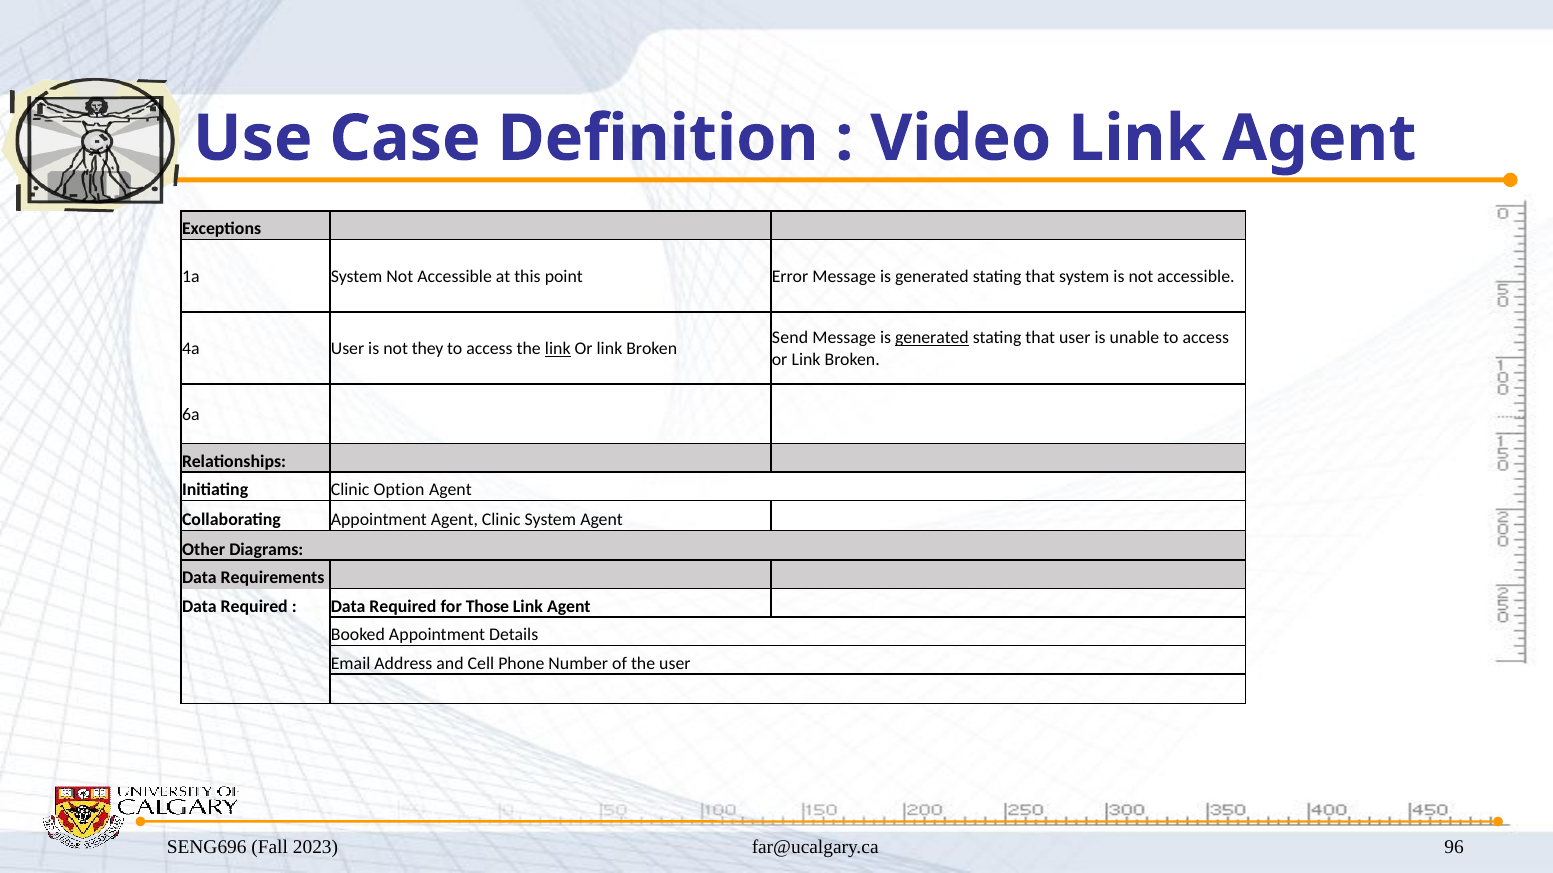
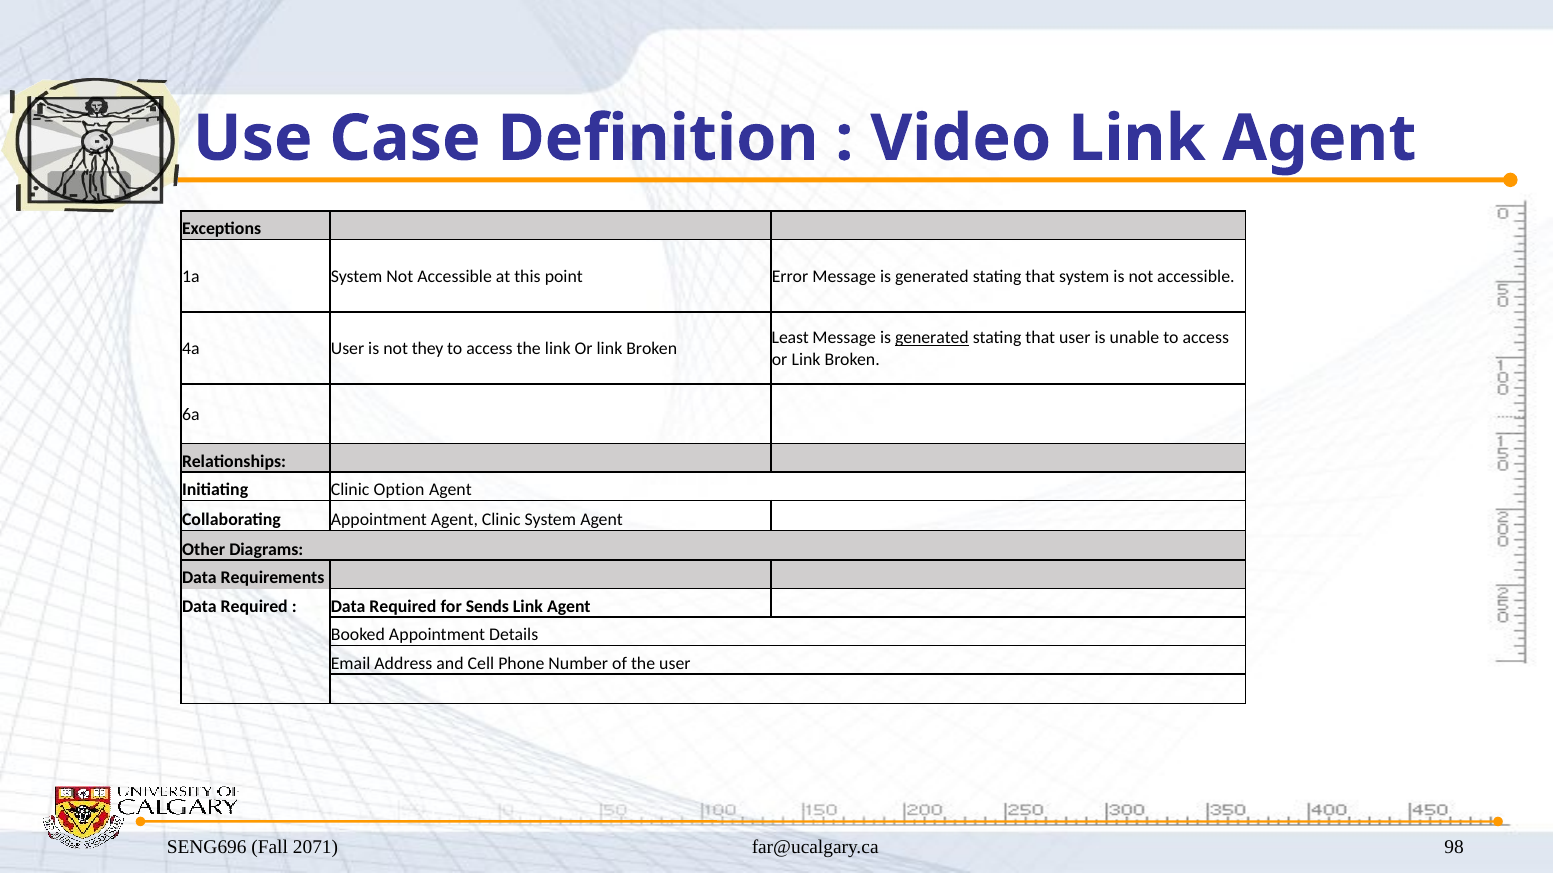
Send: Send -> Least
link at (558, 349) underline: present -> none
Those: Those -> Sends
2023: 2023 -> 2071
96: 96 -> 98
